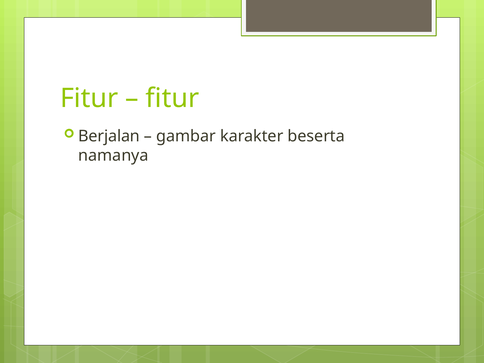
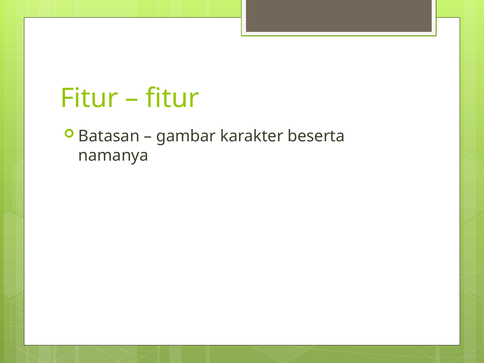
Berjalan: Berjalan -> Batasan
